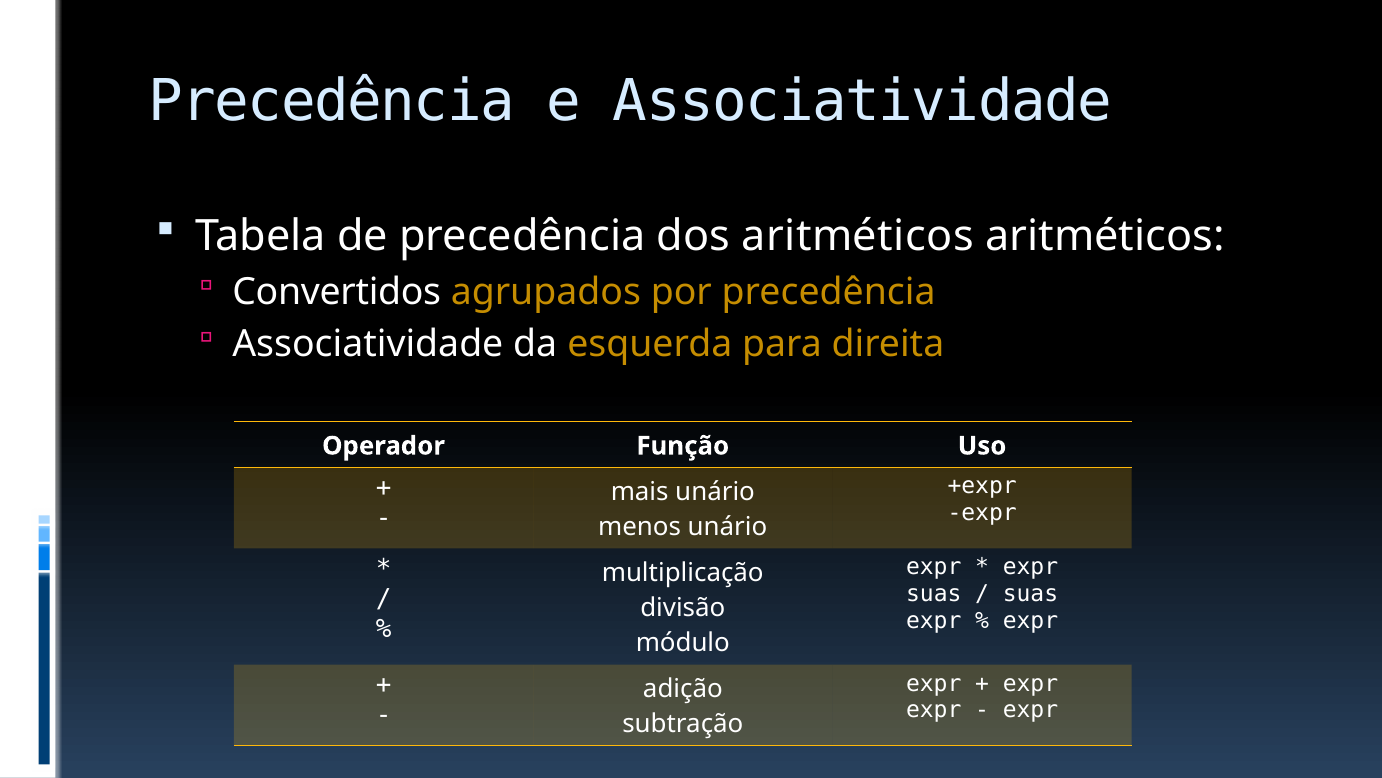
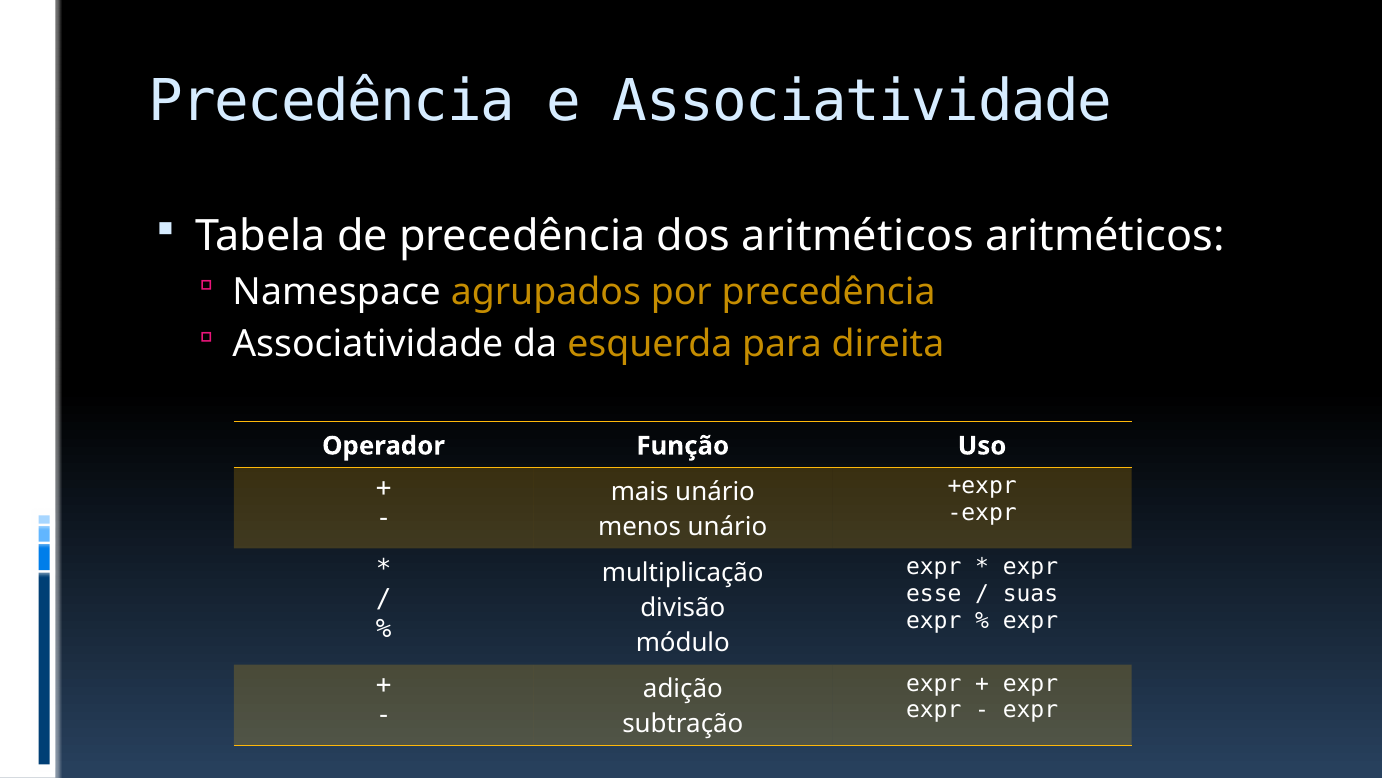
Convertidos: Convertidos -> Namespace
suas at (934, 593): suas -> esse
